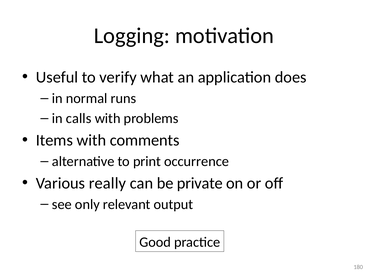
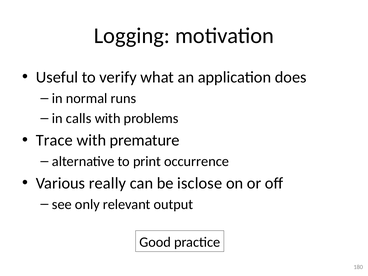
Items: Items -> Trace
comments: comments -> premature
private: private -> isclose
